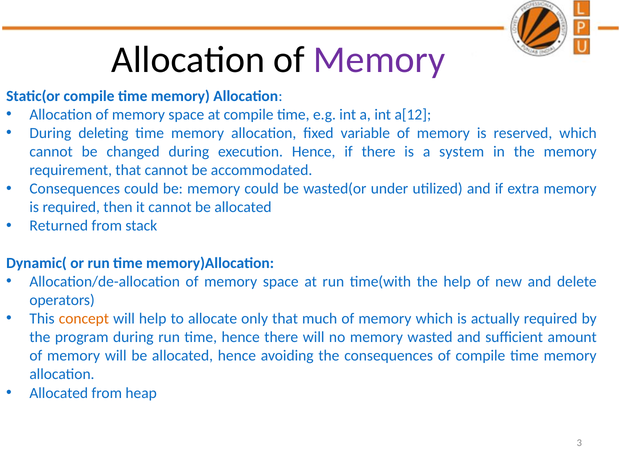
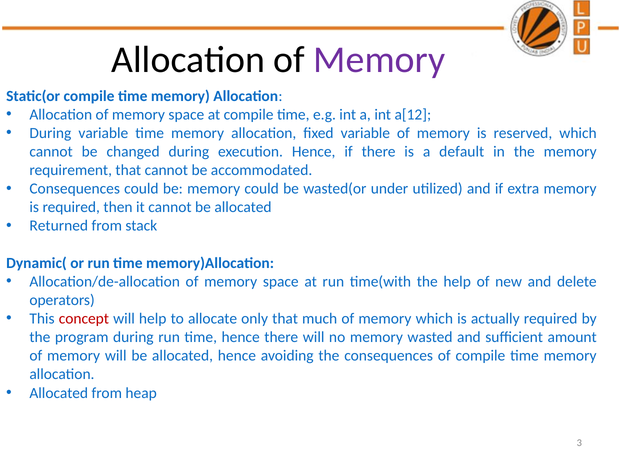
During deleting: deleting -> variable
system: system -> default
concept colour: orange -> red
